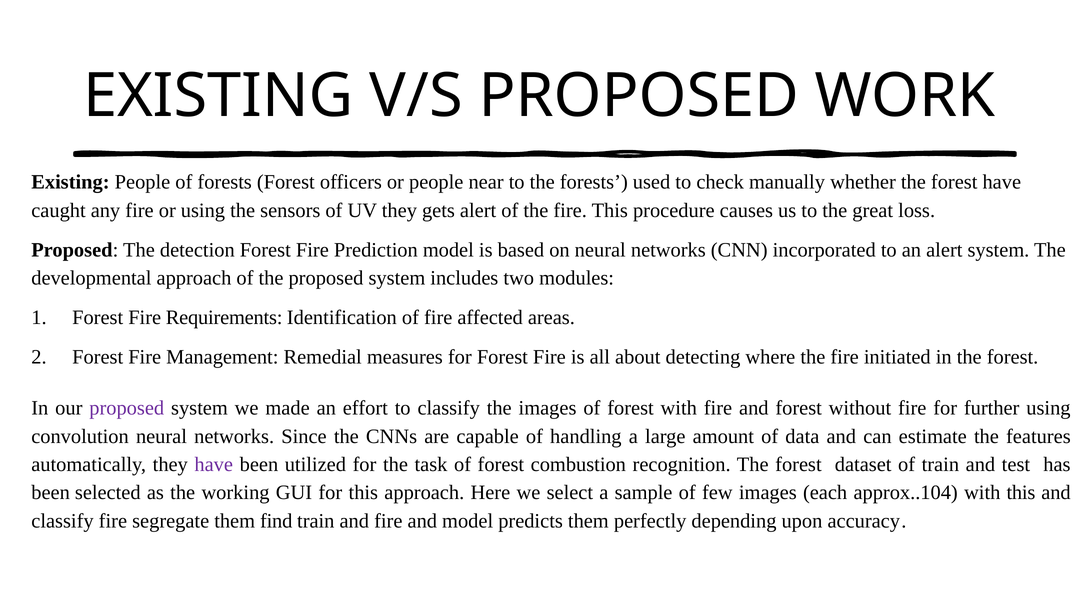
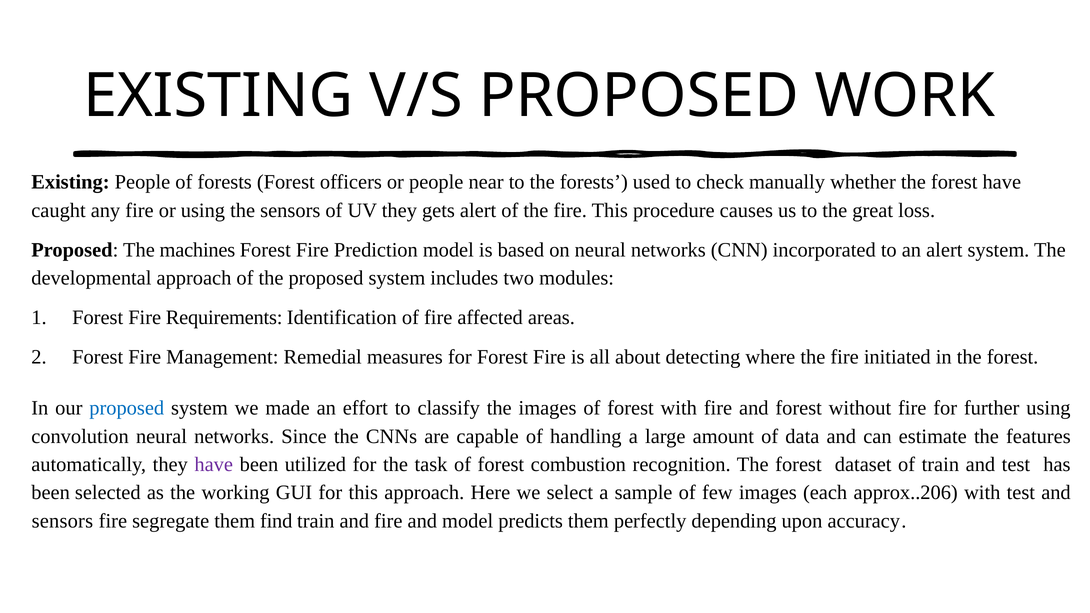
detection: detection -> machines
proposed at (127, 408) colour: purple -> blue
approx..104: approx..104 -> approx..206
with this: this -> test
classify at (62, 521): classify -> sensors
